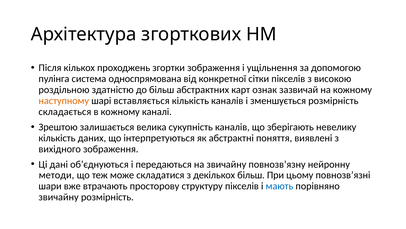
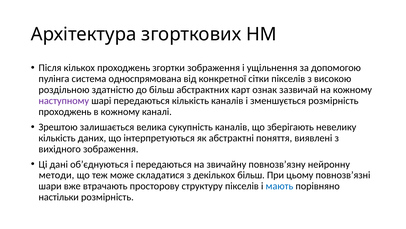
наступному colour: orange -> purple
шарі вставляється: вставляється -> передаються
складається at (65, 112): складається -> проходжень
звичайну at (59, 197): звичайну -> настільки
